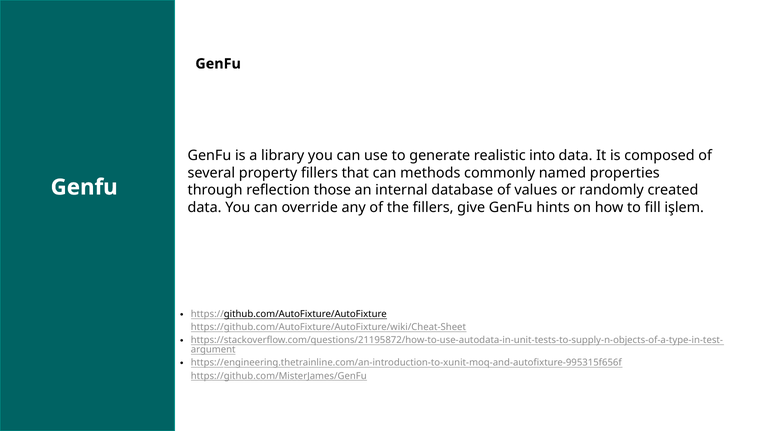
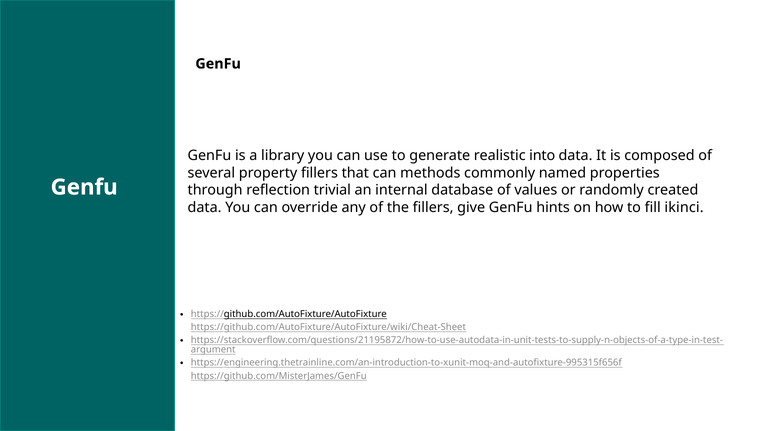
those: those -> trivial
işlem: işlem -> ikinci
